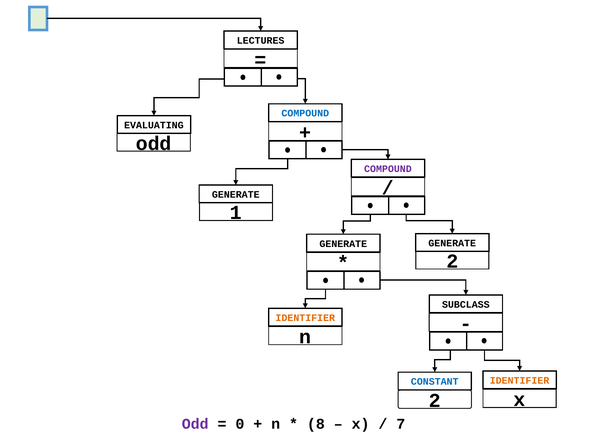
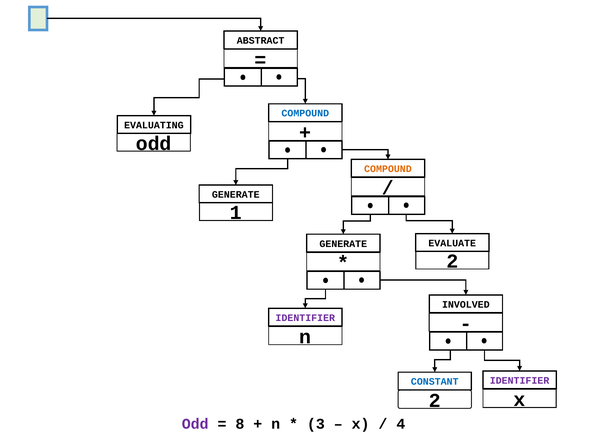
LECTURES: LECTURES -> ABSTRACT
COMPOUND at (388, 169) colour: purple -> orange
GENERATE at (452, 243): GENERATE -> EVALUATE
SUBCLASS: SUBCLASS -> INVOLVED
IDENTIFIER at (305, 318) colour: orange -> purple
IDENTIFIER at (520, 381) colour: orange -> purple
0: 0 -> 8
8: 8 -> 3
7: 7 -> 4
